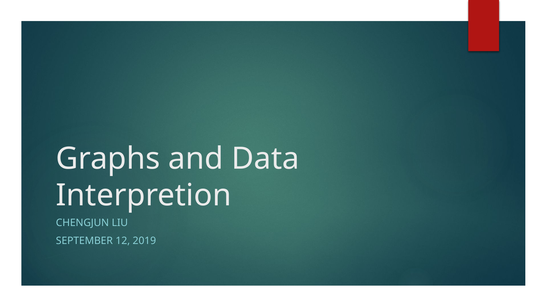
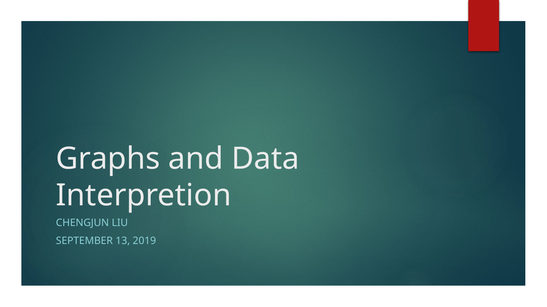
12: 12 -> 13
